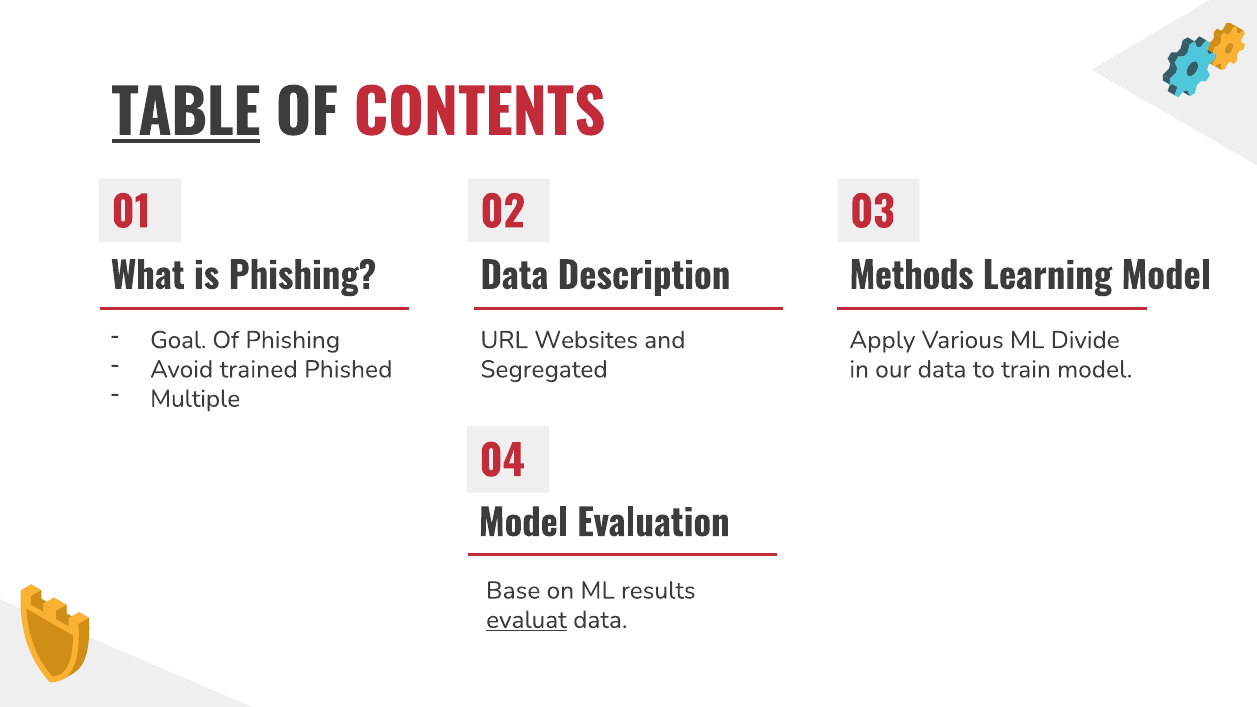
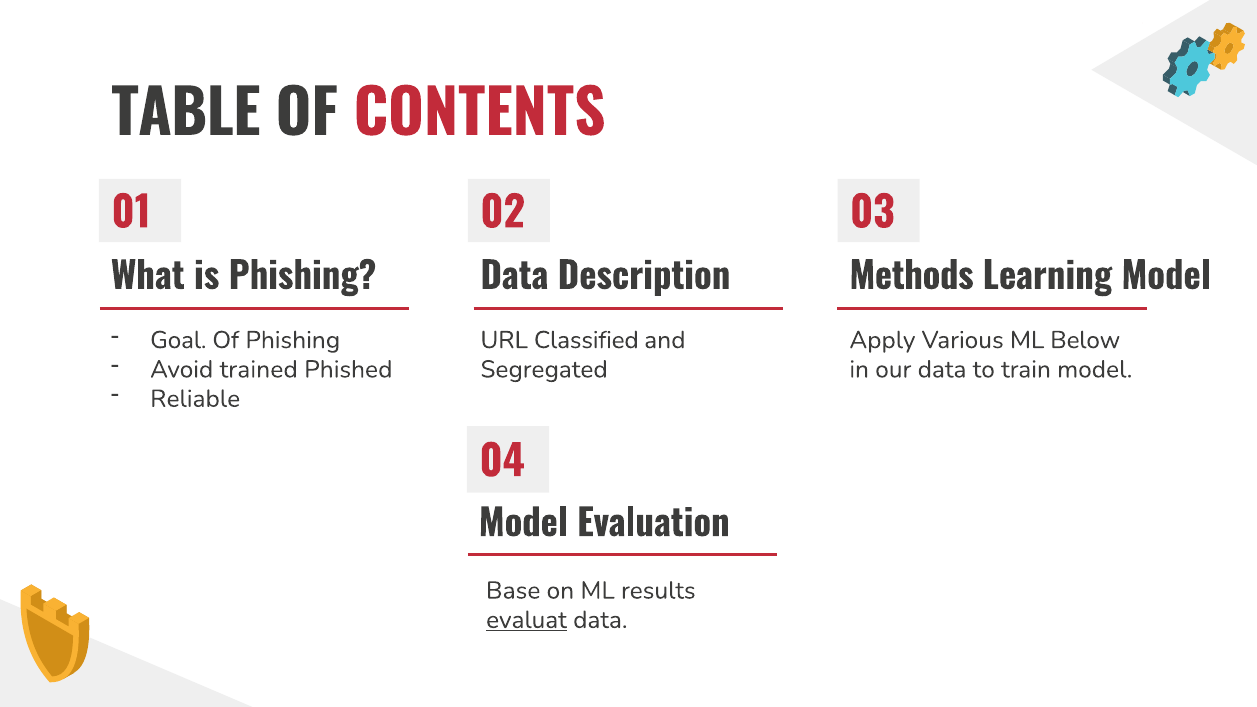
TABLE underline: present -> none
Websites: Websites -> Classified
Divide: Divide -> Below
Multiple: Multiple -> Reliable
